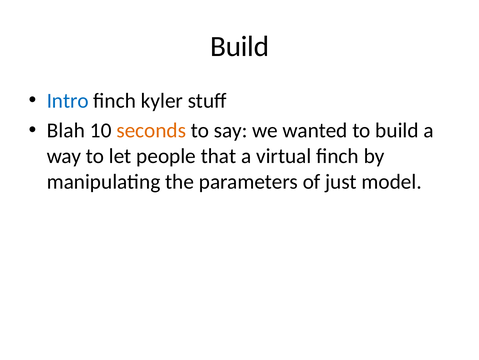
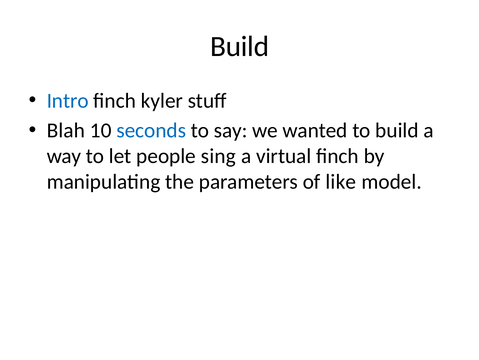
seconds colour: orange -> blue
that: that -> sing
just: just -> like
